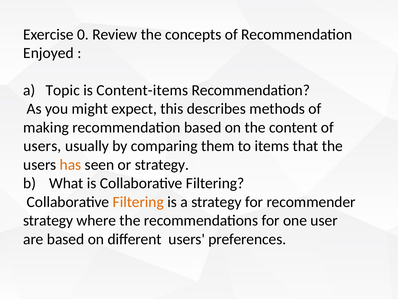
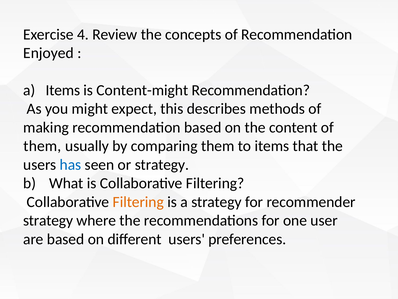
0: 0 -> 4
a Topic: Topic -> Items
Content-items: Content-items -> Content-might
users at (42, 146): users -> them
has colour: orange -> blue
